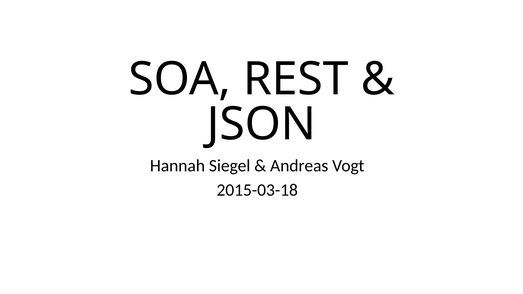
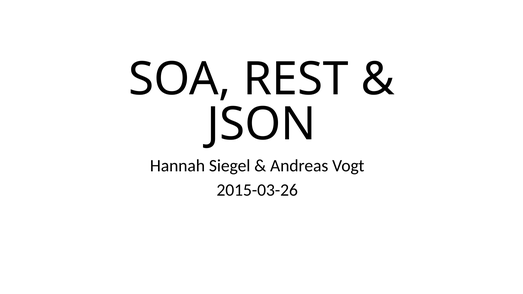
2015-03-18: 2015-03-18 -> 2015-03-26
